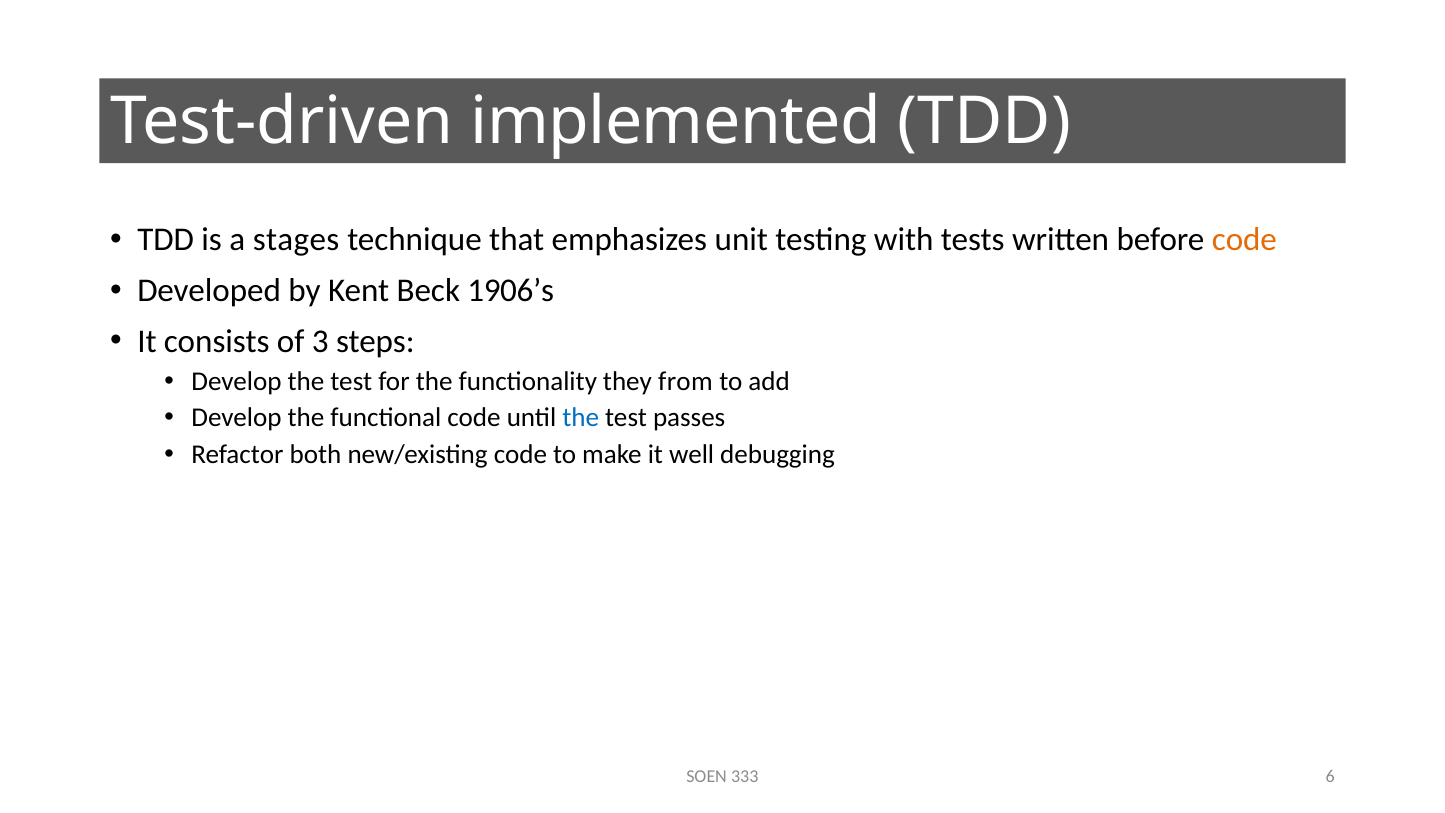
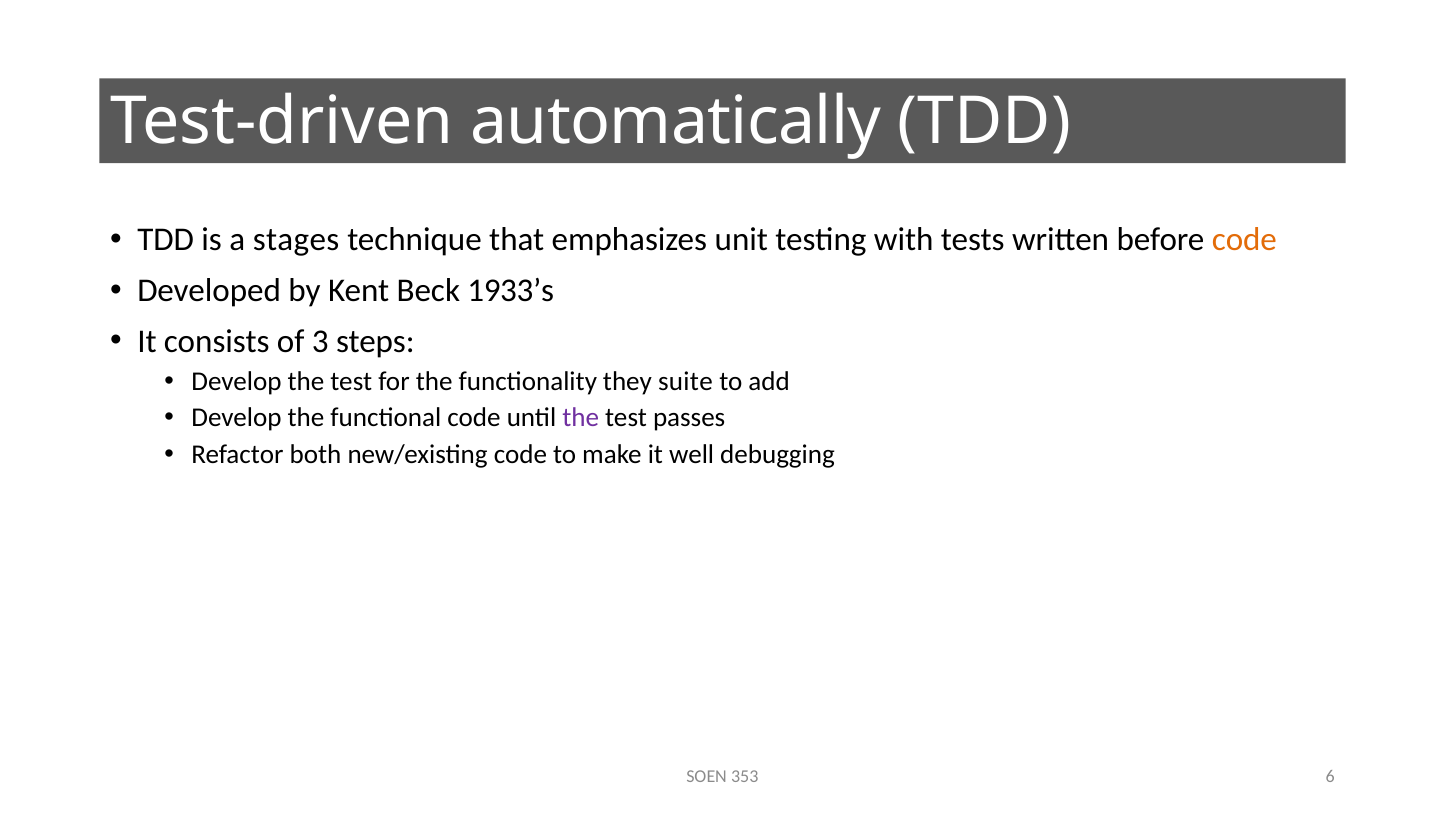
implemented: implemented -> automatically
1906’s: 1906’s -> 1933’s
from: from -> suite
the at (581, 418) colour: blue -> purple
333: 333 -> 353
